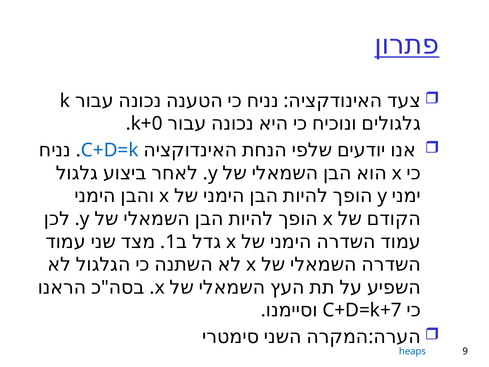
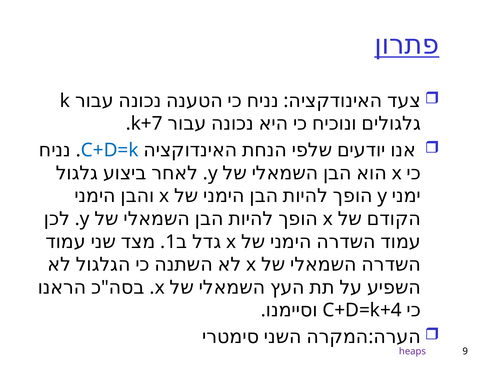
k+0: k+0 -> k+7
C+D=k+7: C+D=k+7 -> C+D=k+4
heaps colour: blue -> purple
